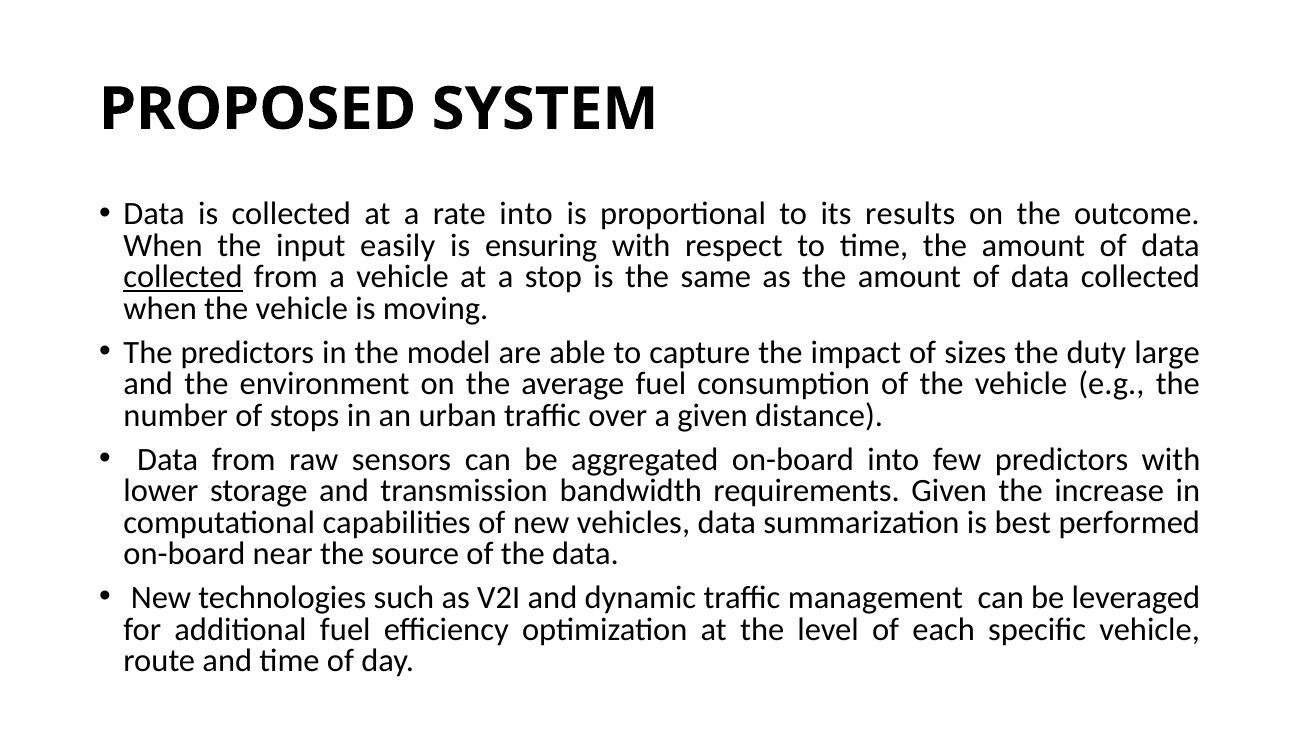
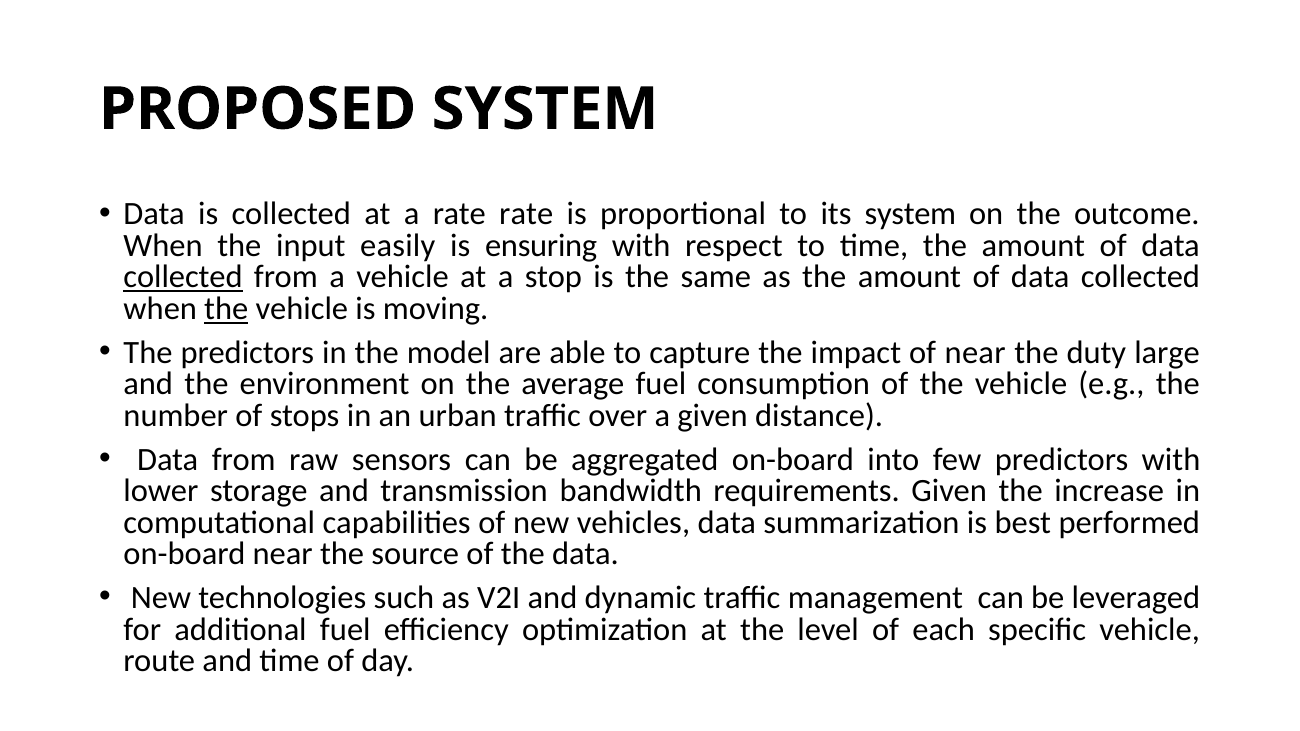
rate into: into -> rate
its results: results -> system
the at (226, 309) underline: none -> present
of sizes: sizes -> near
